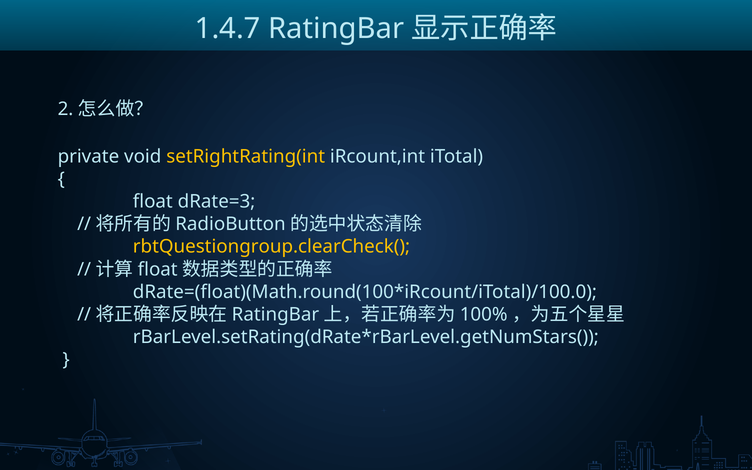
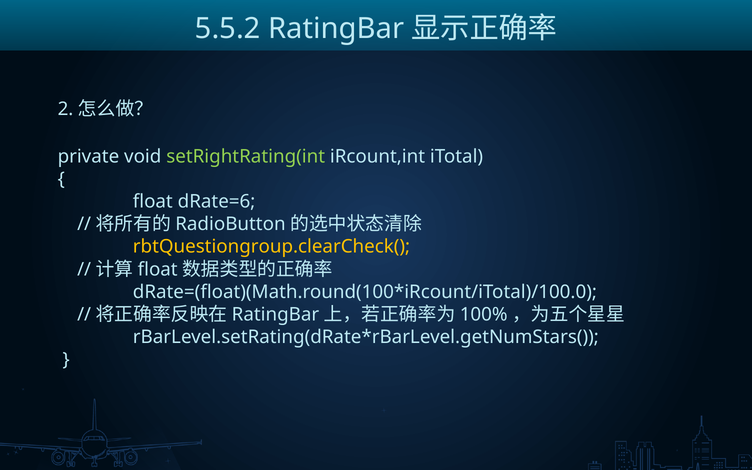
1.4.7: 1.4.7 -> 5.5.2
setRightRating(int colour: yellow -> light green
dRate=3: dRate=3 -> dRate=6
